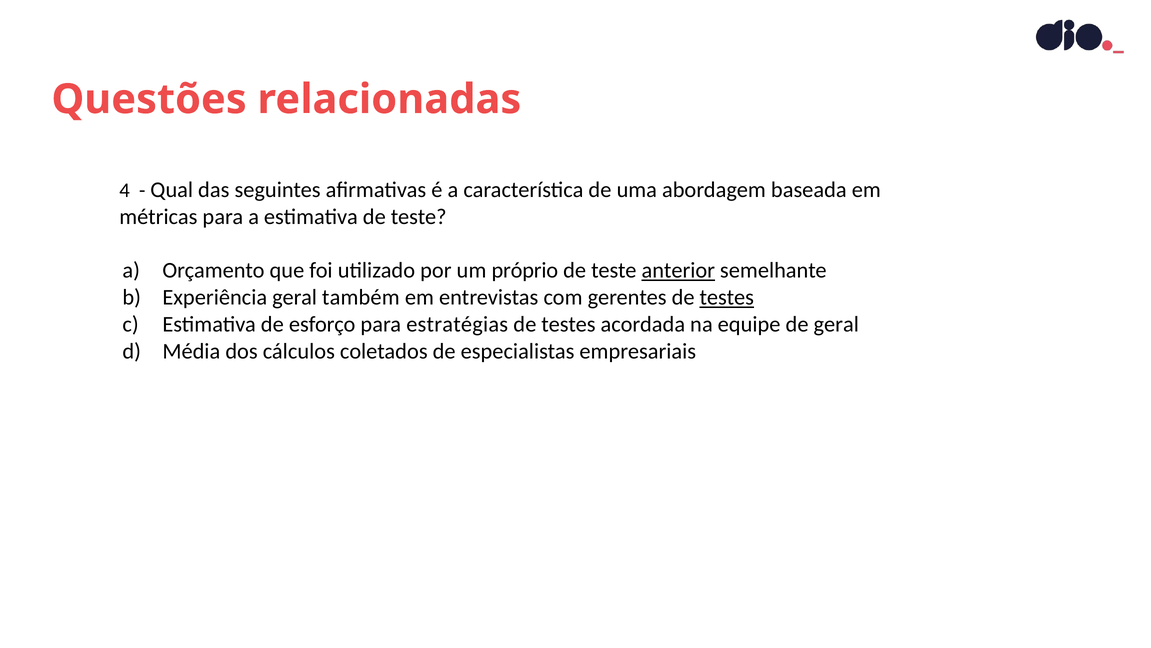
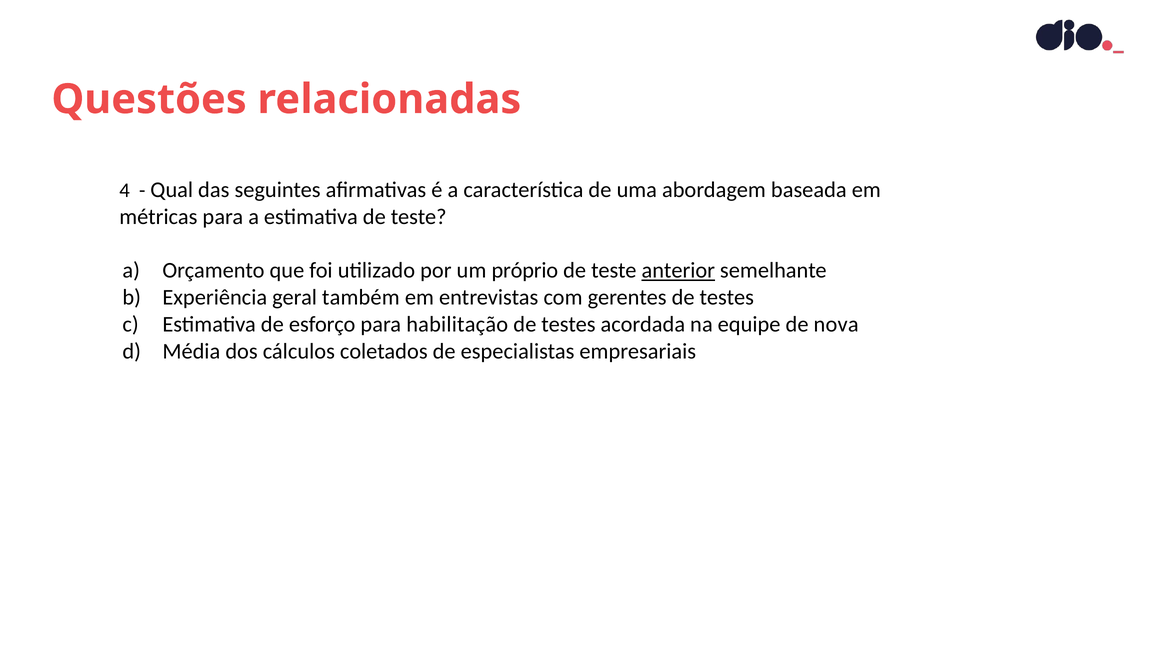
testes at (727, 297) underline: present -> none
estratégias: estratégias -> habilitação
de geral: geral -> nova
